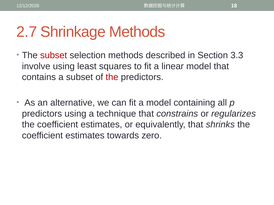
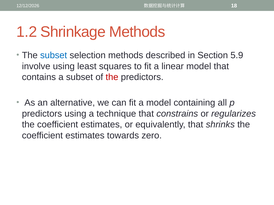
2.7: 2.7 -> 1.2
subset at (54, 55) colour: red -> blue
3.3: 3.3 -> 5.9
